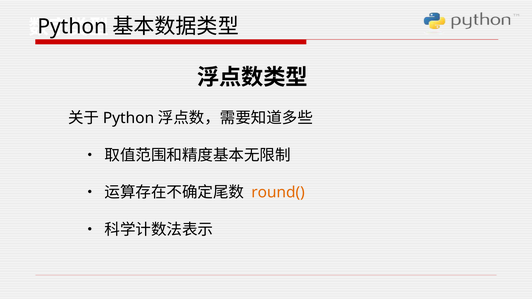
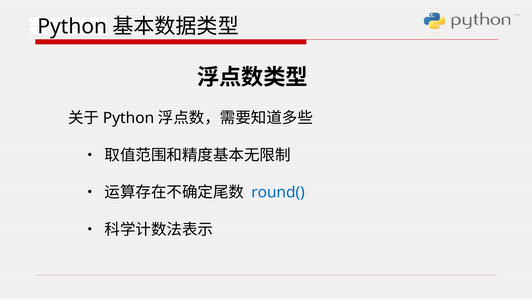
round( colour: orange -> blue
